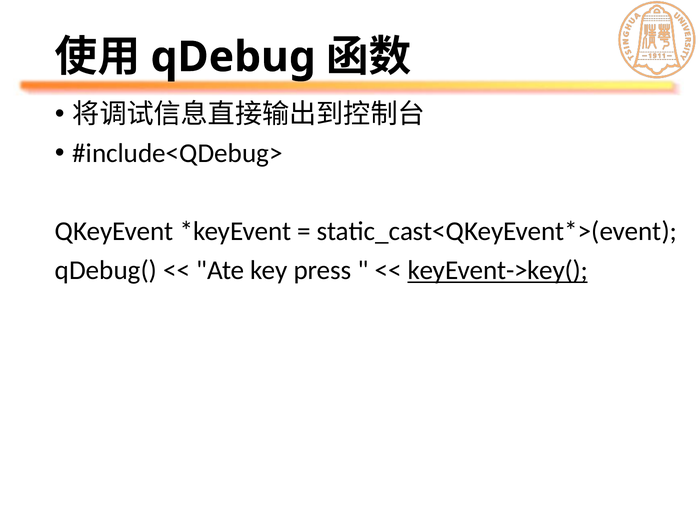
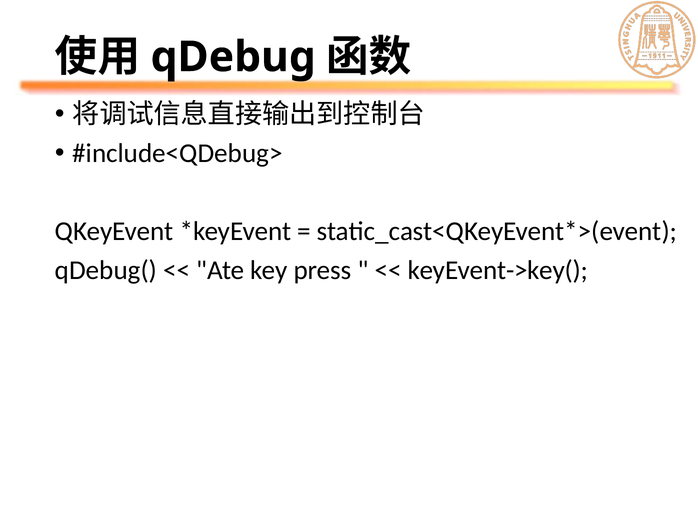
keyEvent->key( underline: present -> none
